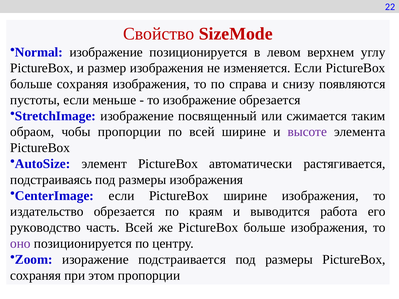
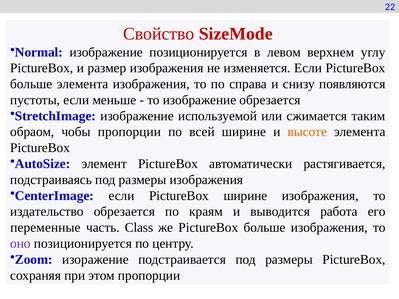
больше сохраняя: сохраняя -> элемента
посвященный: посвященный -> используемой
высоте colour: purple -> orange
руководство: руководство -> переменные
часть Всей: Всей -> Class
